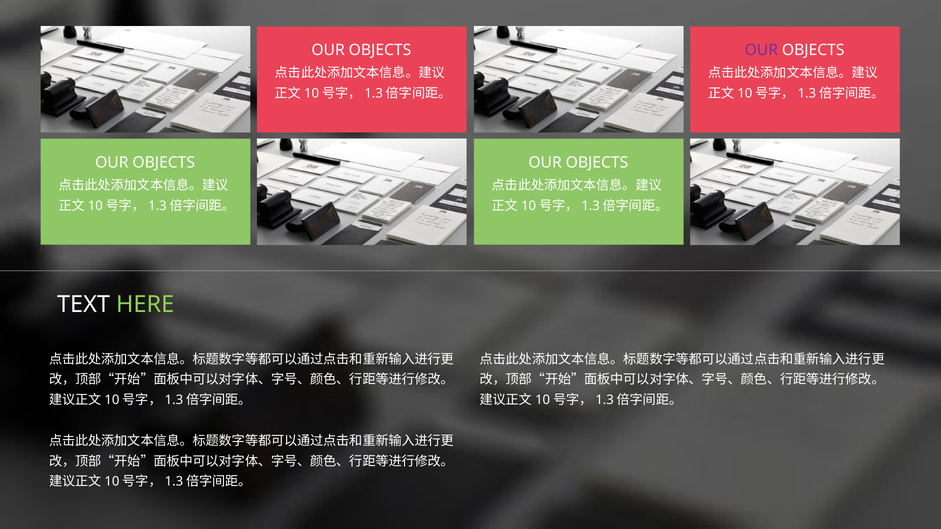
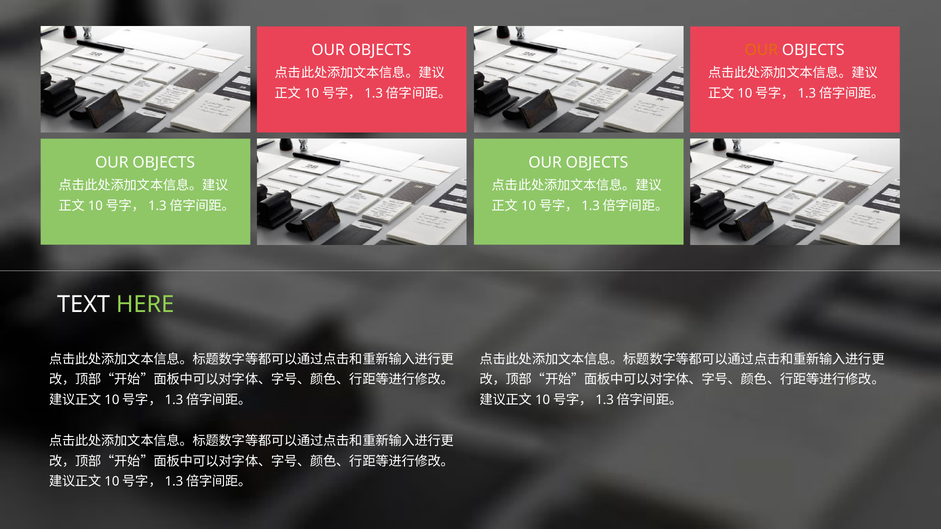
OUR at (761, 50) colour: purple -> orange
